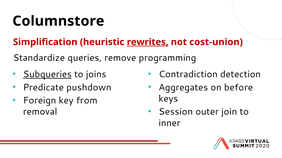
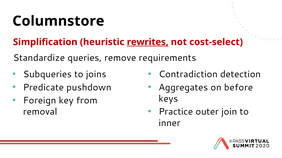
cost-union: cost-union -> cost-select
programming: programming -> requirements
Subqueries underline: present -> none
Session: Session -> Practice
